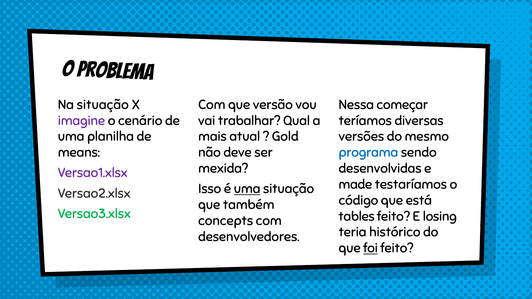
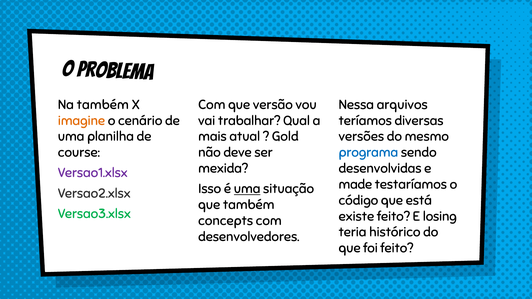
Na situação: situação -> também
começar: começar -> arquivos
imagine colour: purple -> orange
means: means -> course
tables: tables -> existe
foi underline: present -> none
